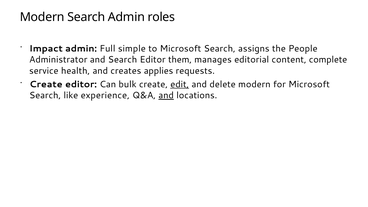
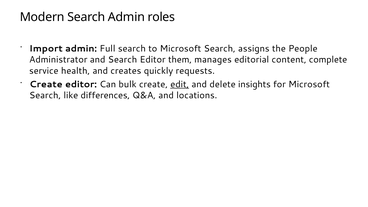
Impact: Impact -> Import
Full simple: simple -> search
applies: applies -> quickly
delete modern: modern -> insights
experience: experience -> differences
and at (166, 95) underline: present -> none
